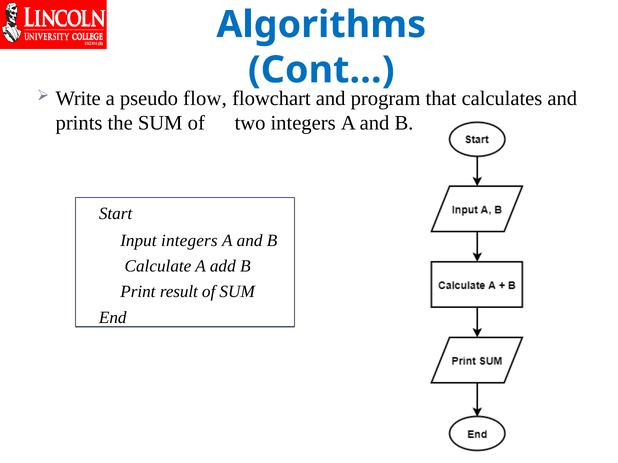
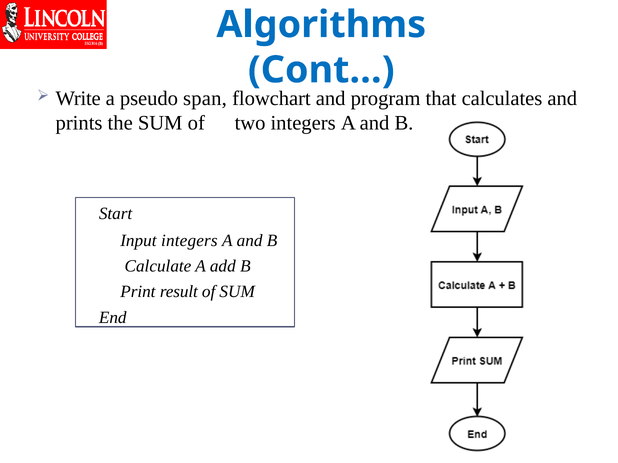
flow: flow -> span
